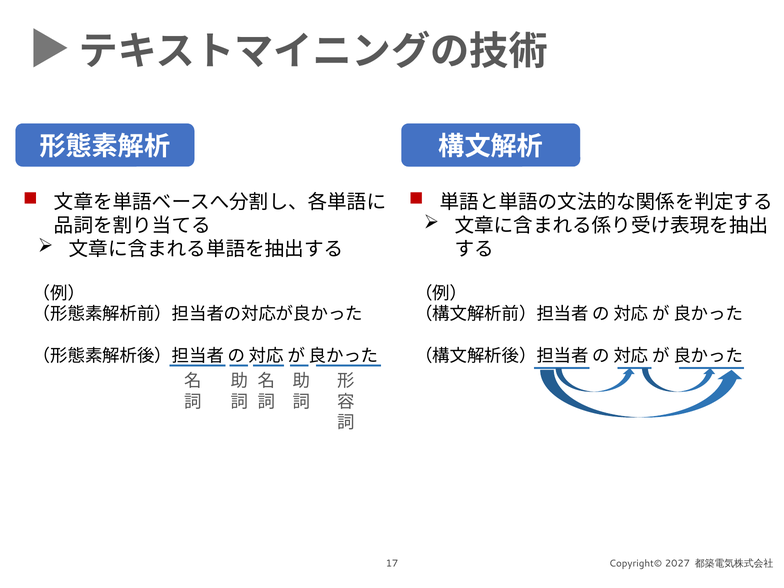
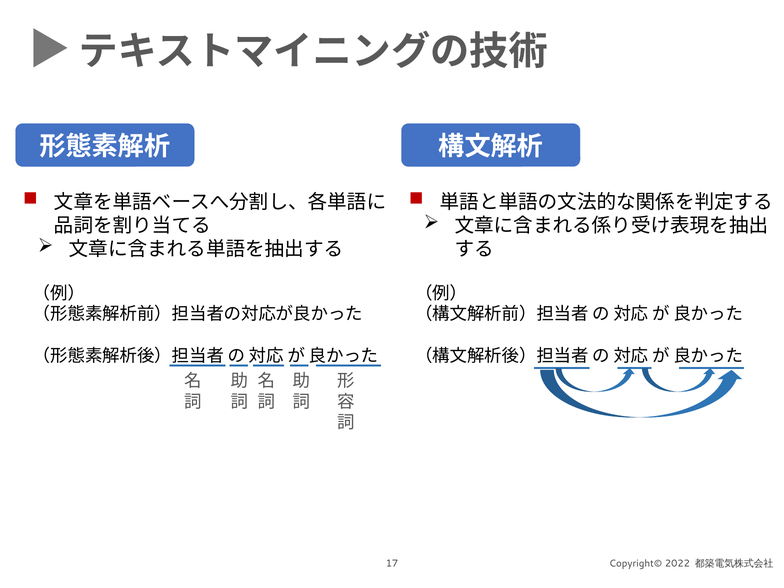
2027: 2027 -> 2022
